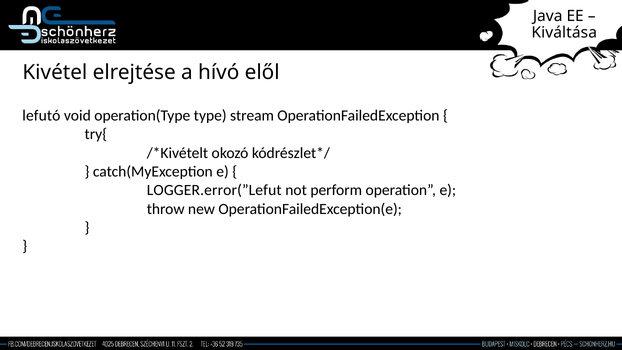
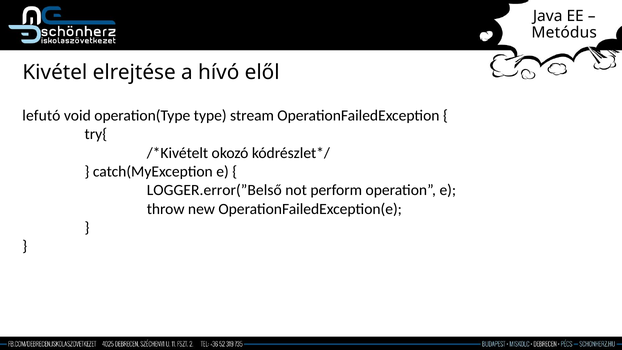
Kiváltása: Kiváltása -> Metódus
LOGGER.error(”Lefut: LOGGER.error(”Lefut -> LOGGER.error(”Belső
